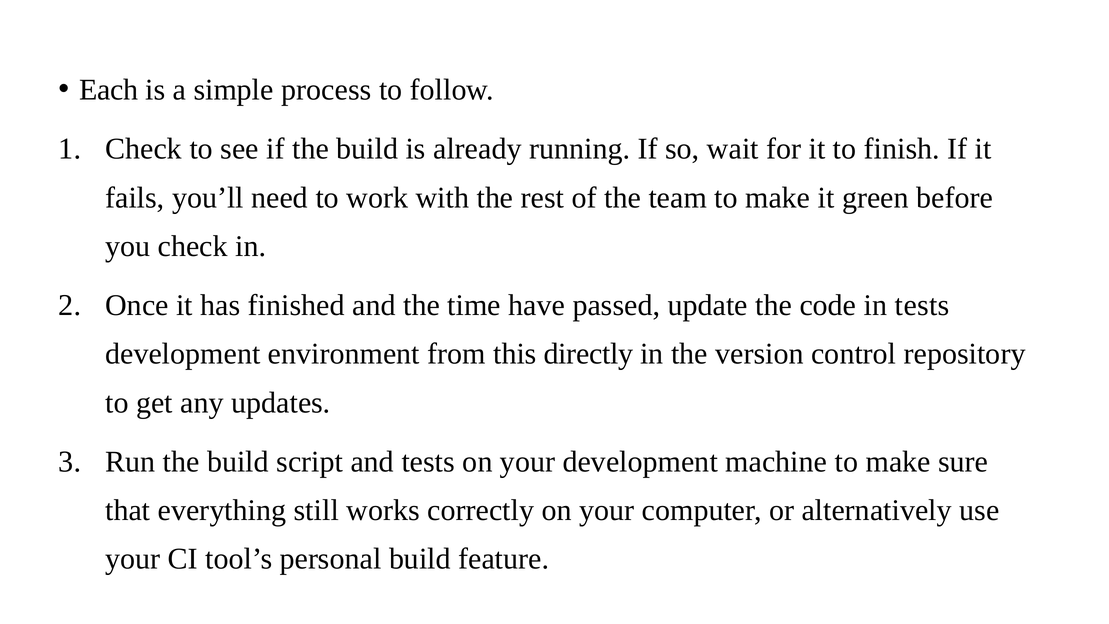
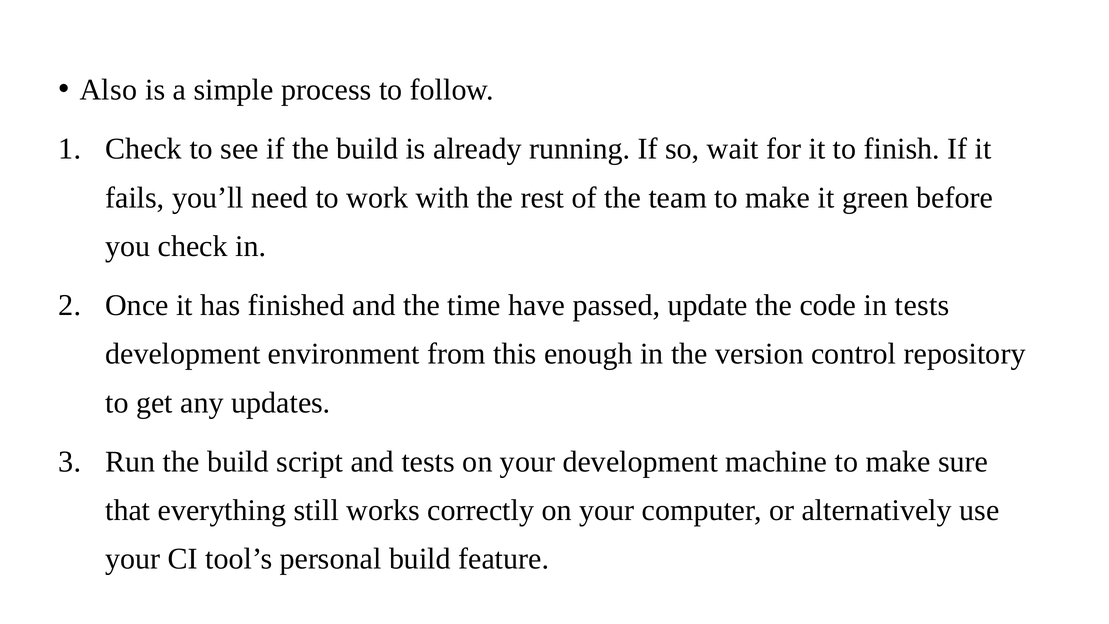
Each: Each -> Also
directly: directly -> enough
